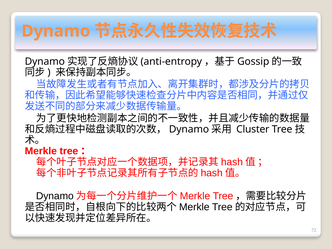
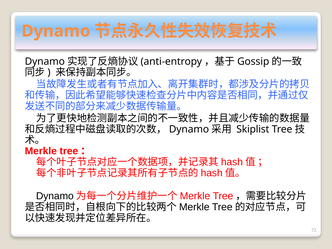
Cluster: Cluster -> Skiplist
